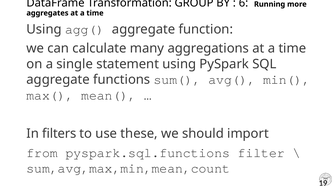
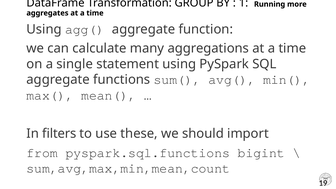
6: 6 -> 1
filter: filter -> bigint
